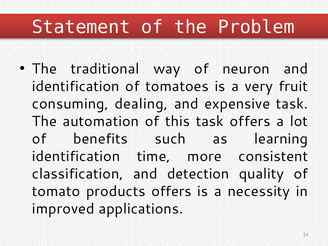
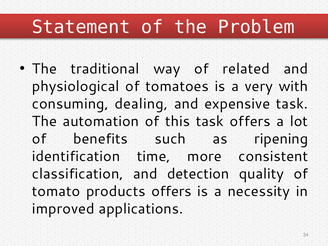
neuron: neuron -> related
identification at (76, 86): identification -> physiological
fruit: fruit -> with
learning: learning -> ripening
